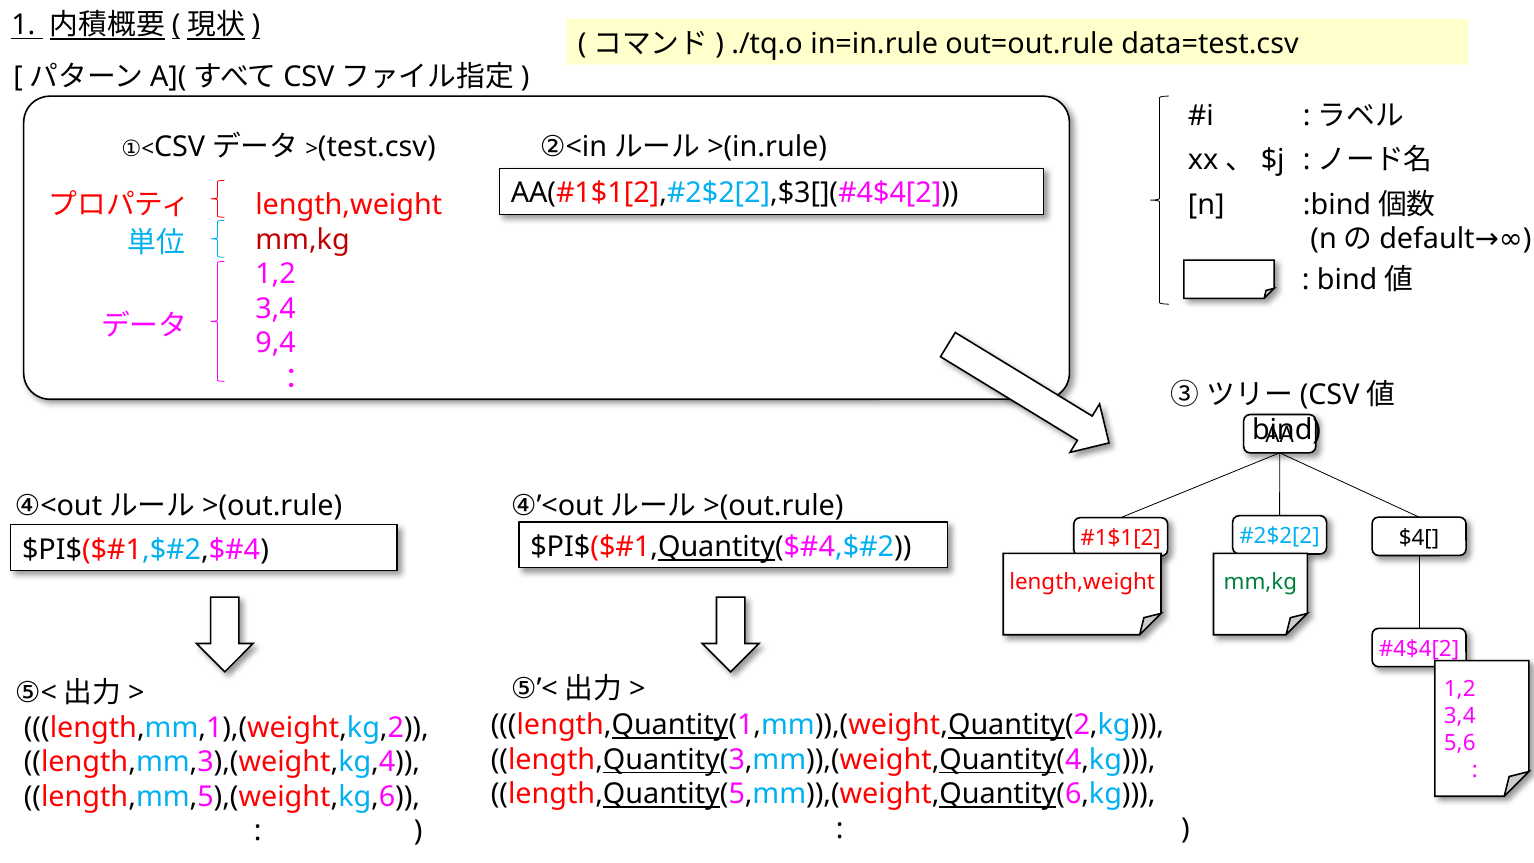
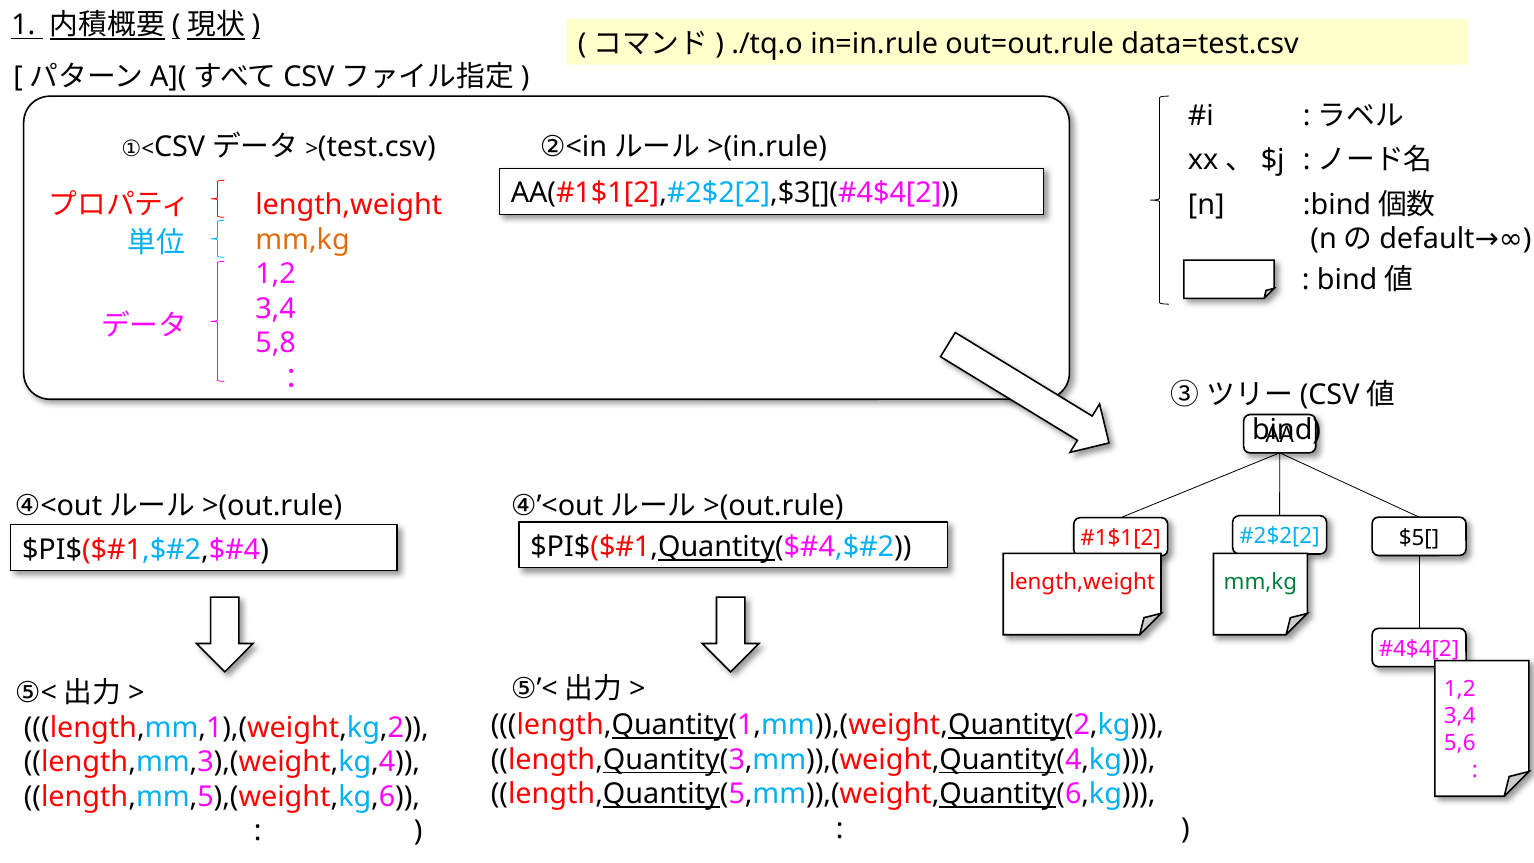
mm,kg at (303, 240) colour: red -> orange
9,4: 9,4 -> 5,8
$4[: $4[ -> $5[
